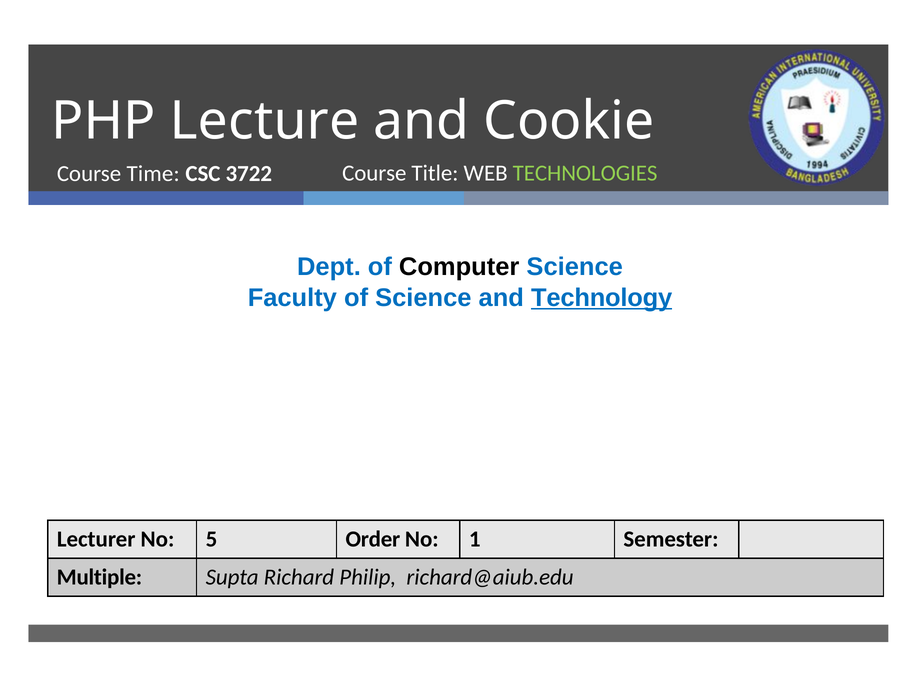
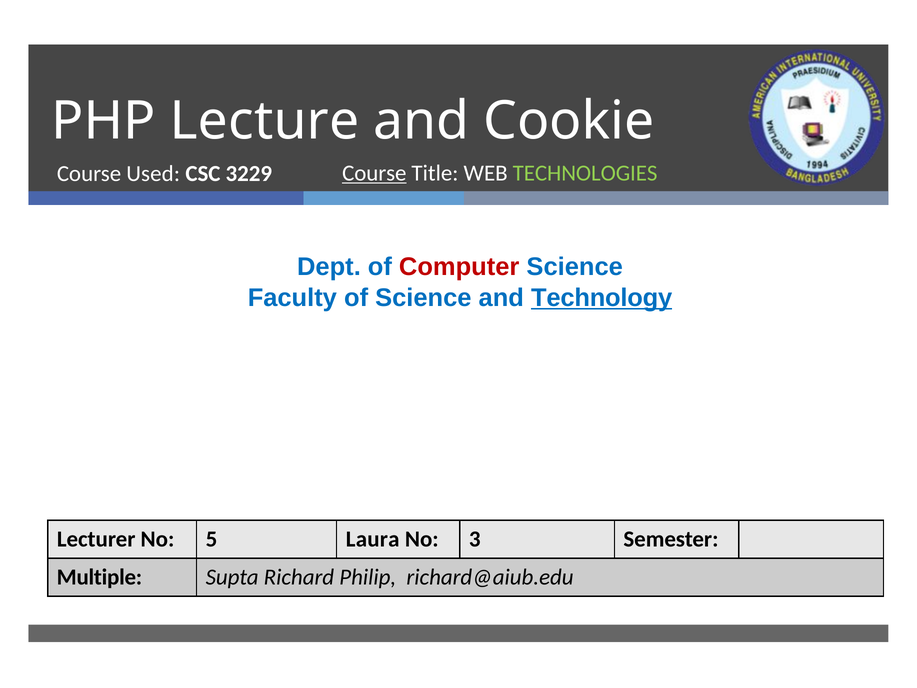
Course at (374, 173) underline: none -> present
Time: Time -> Used
3722: 3722 -> 3229
Computer colour: black -> red
Order: Order -> Laura
1: 1 -> 3
